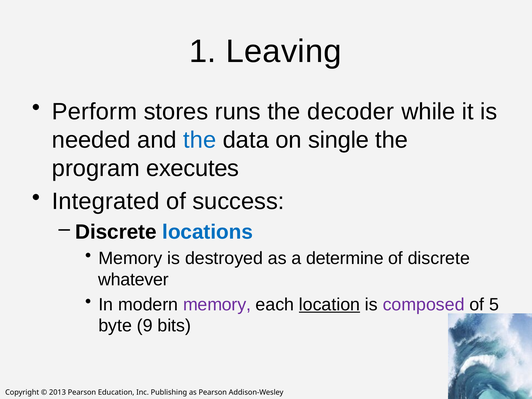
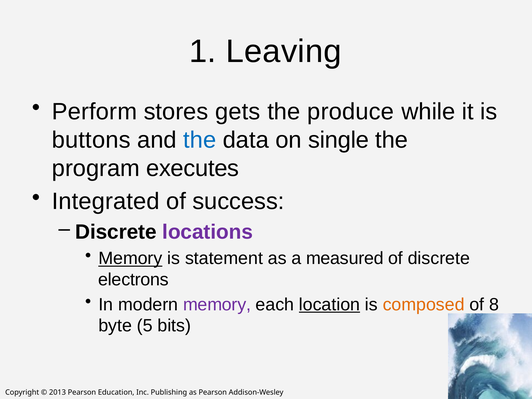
runs: runs -> gets
decoder: decoder -> produce
needed: needed -> buttons
locations colour: blue -> purple
Memory at (130, 258) underline: none -> present
destroyed: destroyed -> statement
determine: determine -> measured
whatever: whatever -> electrons
composed colour: purple -> orange
5: 5 -> 8
9: 9 -> 5
